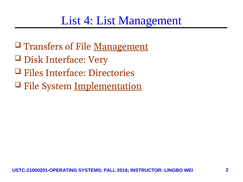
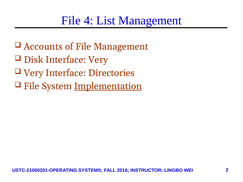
List at (71, 21): List -> File
Transfers: Transfers -> Accounts
Management at (121, 47) underline: present -> none
Files at (34, 73): Files -> Very
